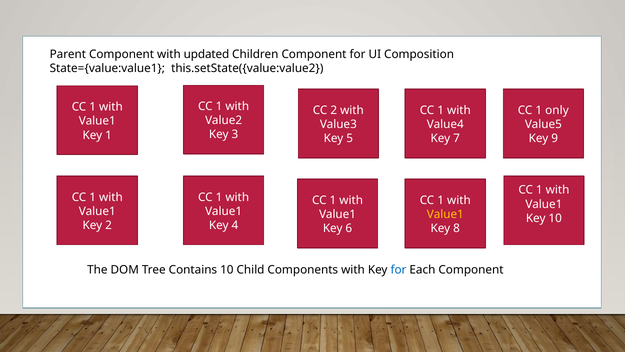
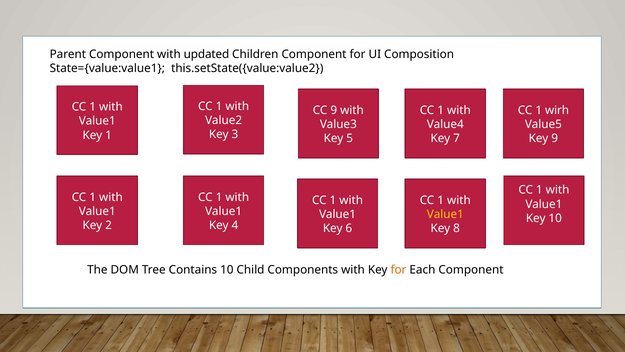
CC 2: 2 -> 9
only: only -> wirh
for at (398, 270) colour: blue -> orange
